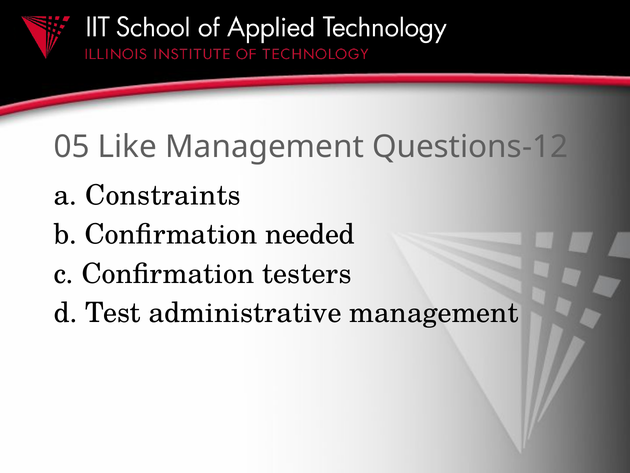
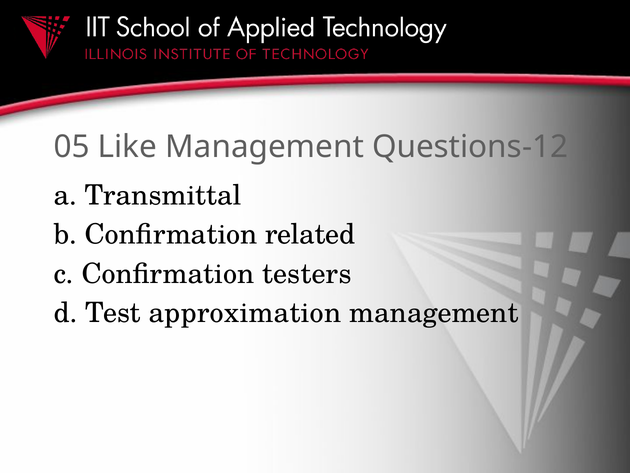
Constraints: Constraints -> Transmittal
needed: needed -> related
administrative: administrative -> approximation
